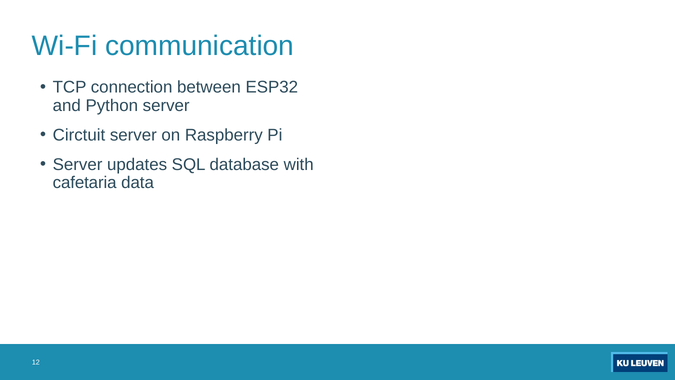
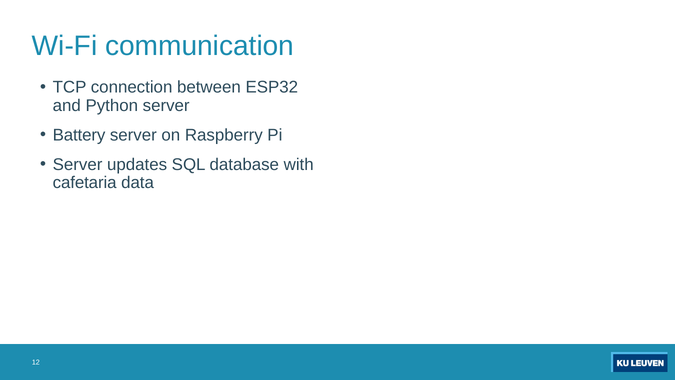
Circtuit: Circtuit -> Battery
